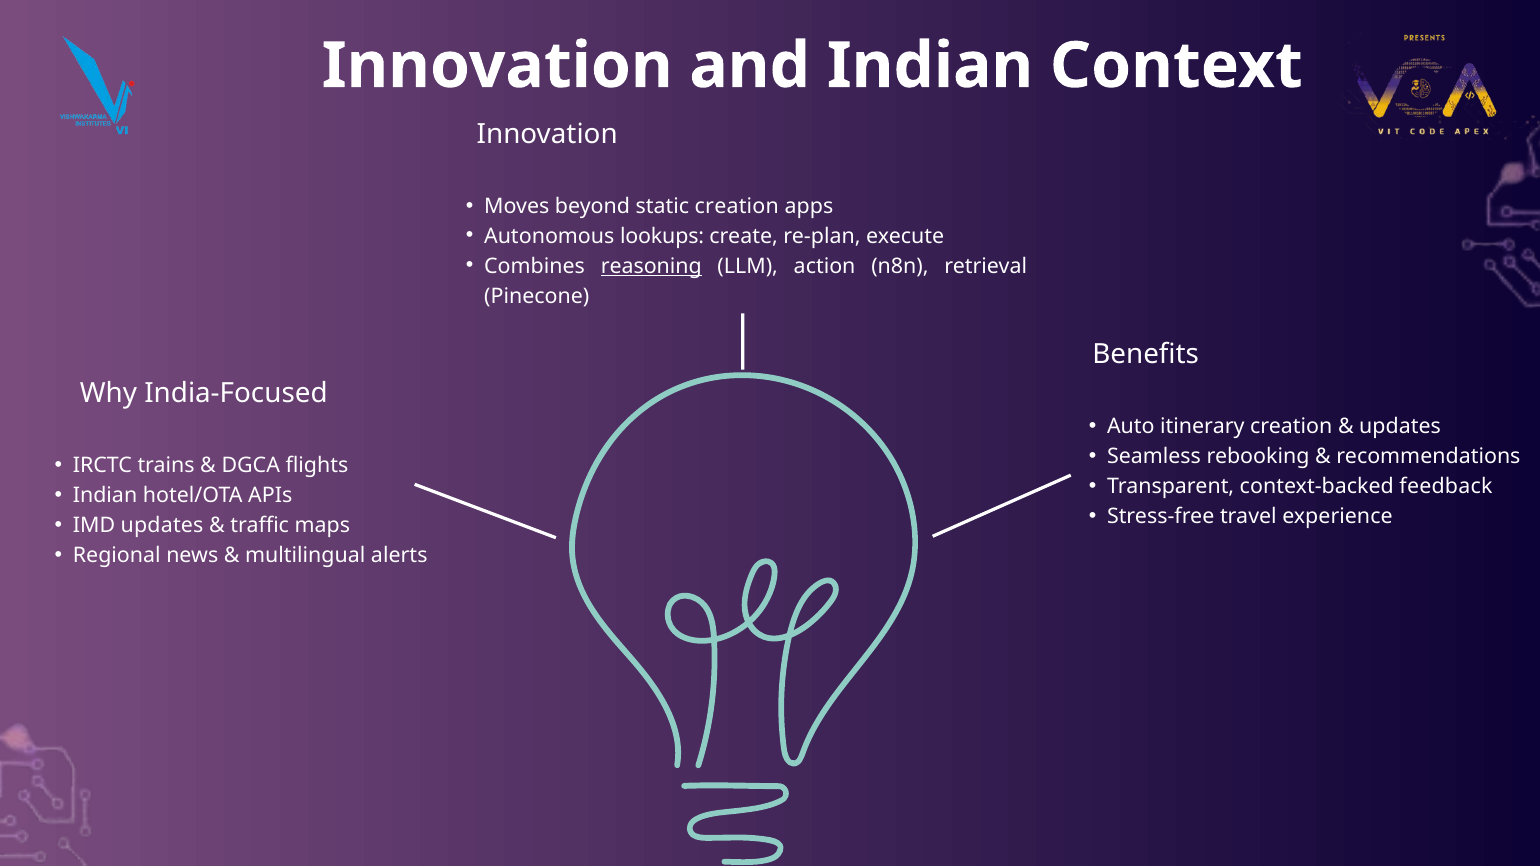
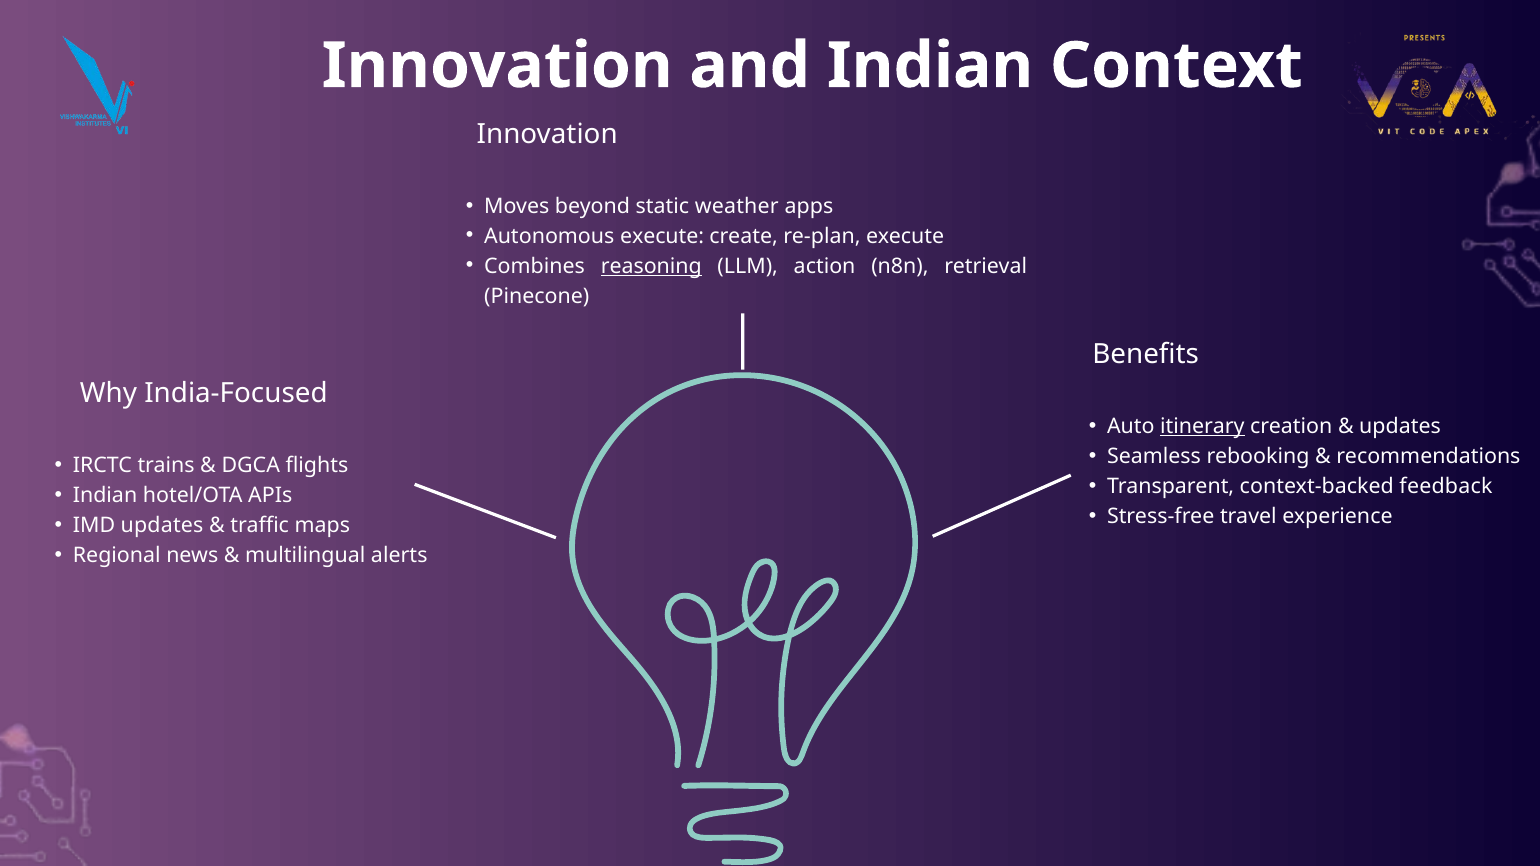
static creation: creation -> weather
Autonomous lookups: lookups -> execute
itinerary underline: none -> present
